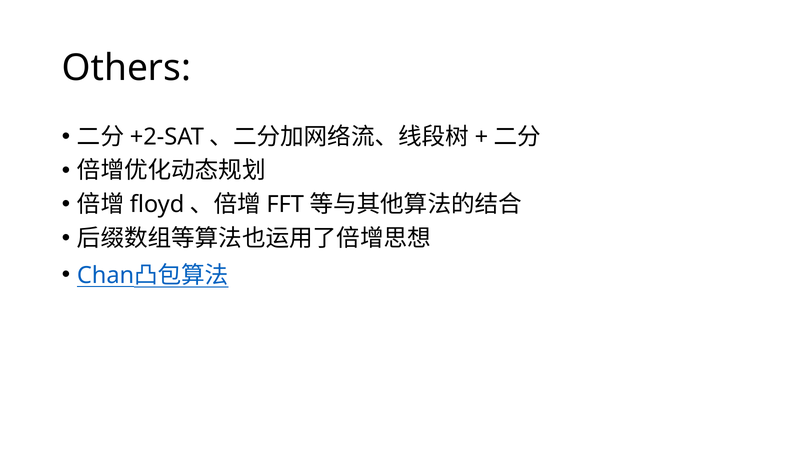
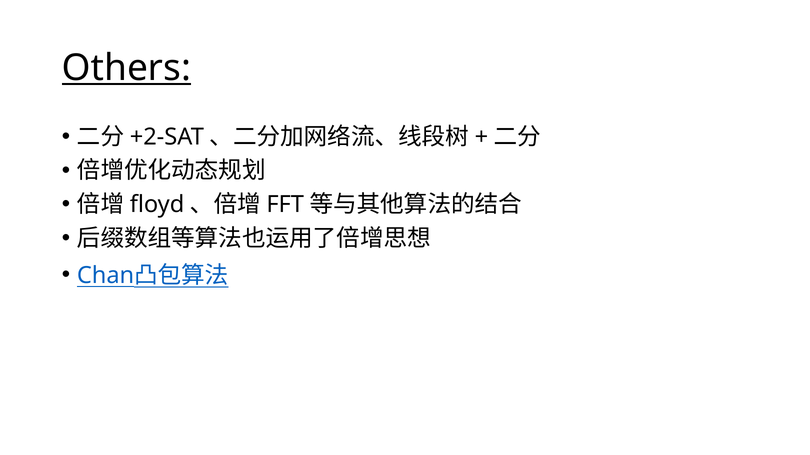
Others underline: none -> present
